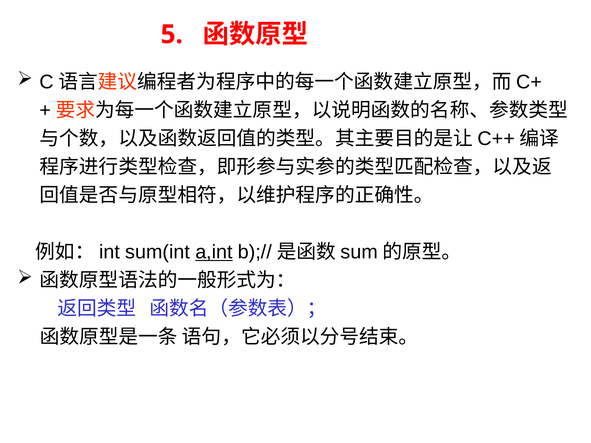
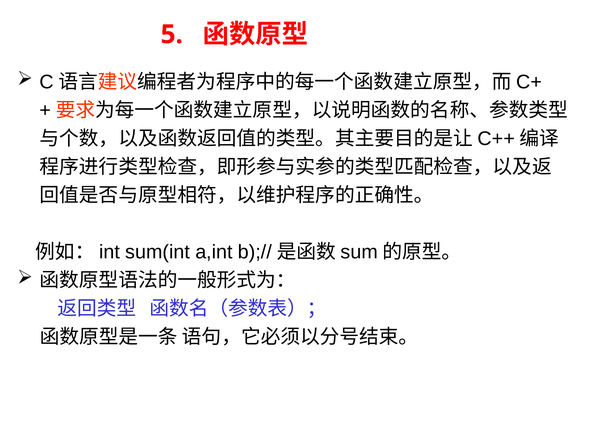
a,int underline: present -> none
